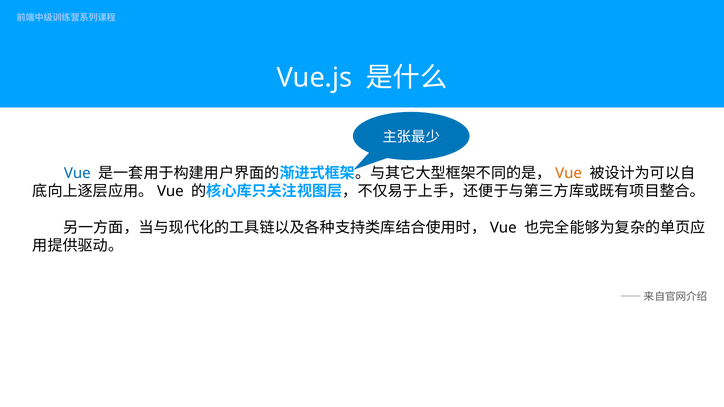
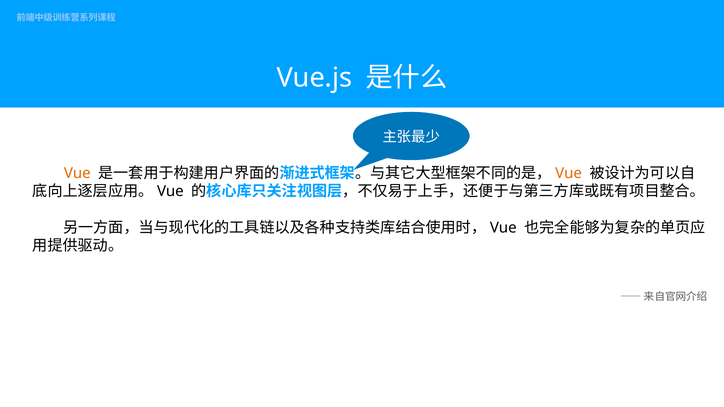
Vue at (77, 173) colour: blue -> orange
